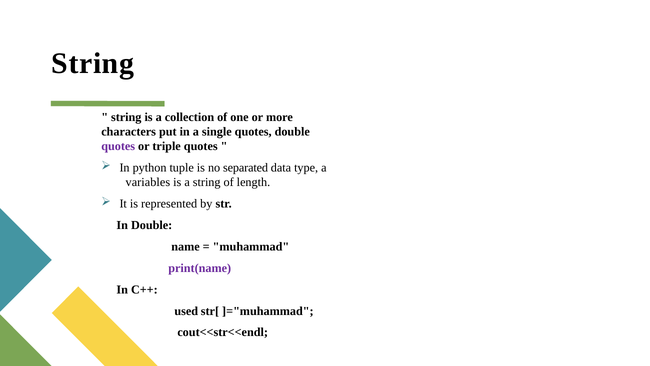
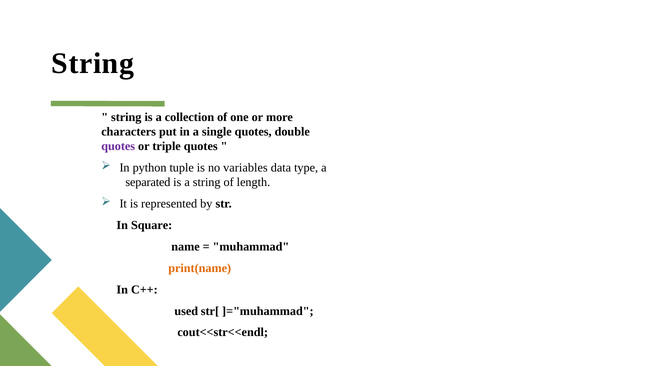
separated: separated -> variables
variables: variables -> separated
In Double: Double -> Square
print(name colour: purple -> orange
